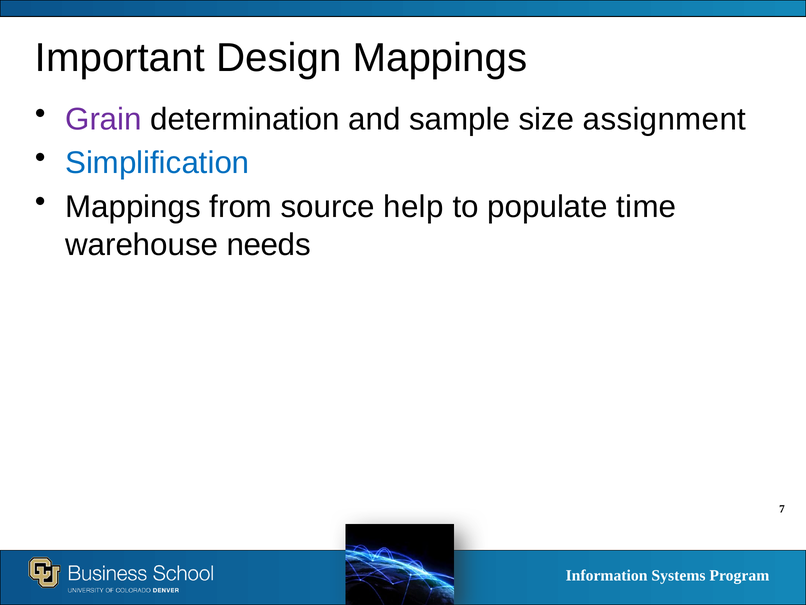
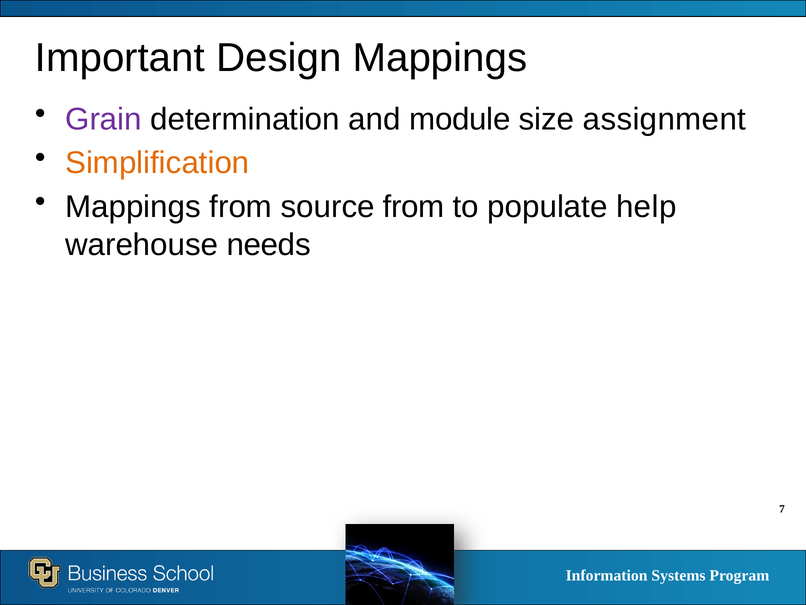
sample: sample -> module
Simplification colour: blue -> orange
source help: help -> from
time: time -> help
